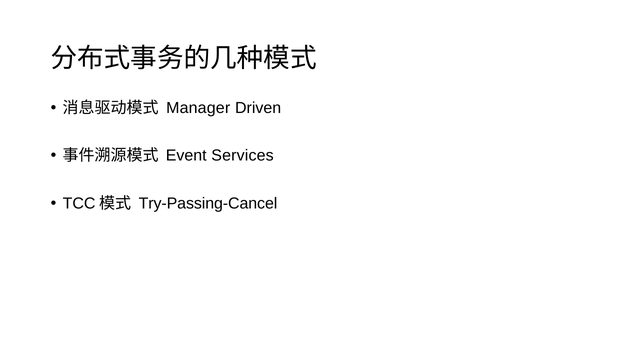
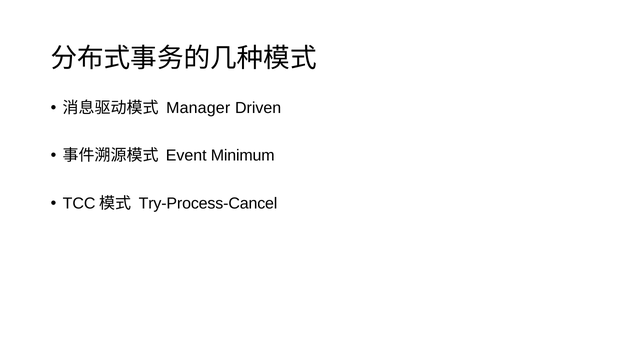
Services: Services -> Minimum
Try-Passing-Cancel: Try-Passing-Cancel -> Try-Process-Cancel
